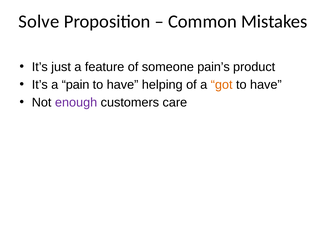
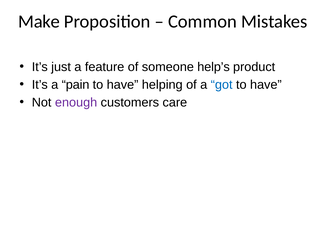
Solve: Solve -> Make
pain’s: pain’s -> help’s
got colour: orange -> blue
